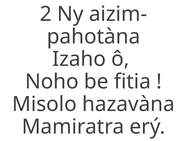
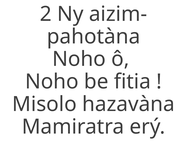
Izaho at (79, 59): Izaho -> Noho
